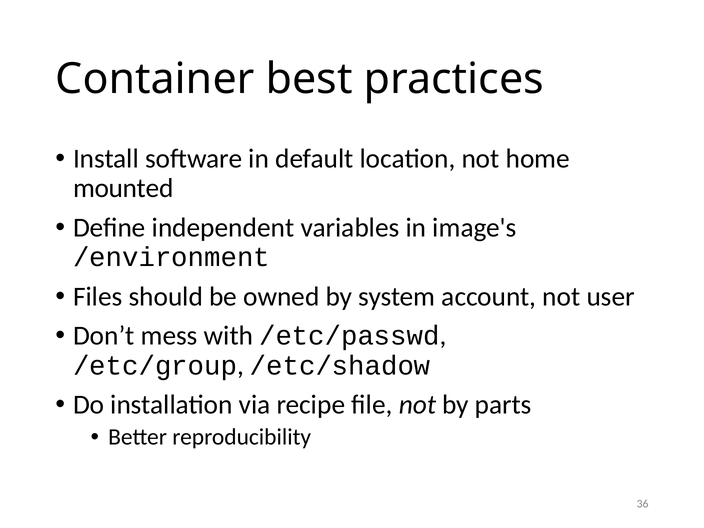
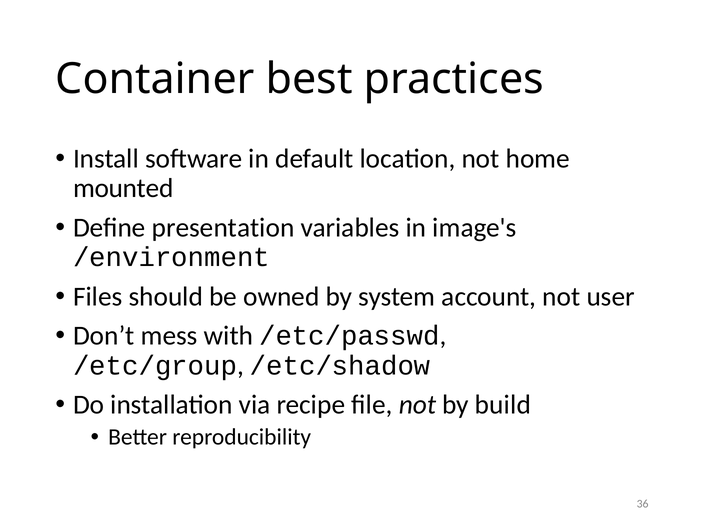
independent: independent -> presentation
parts: parts -> build
